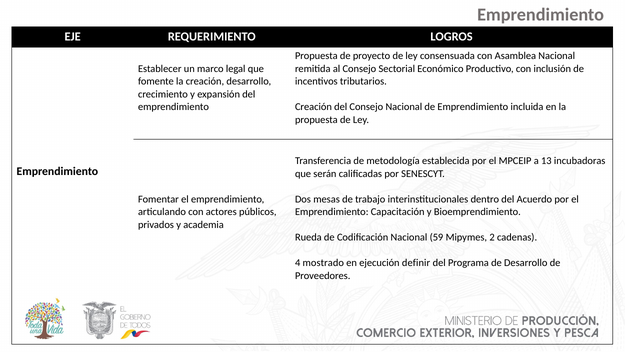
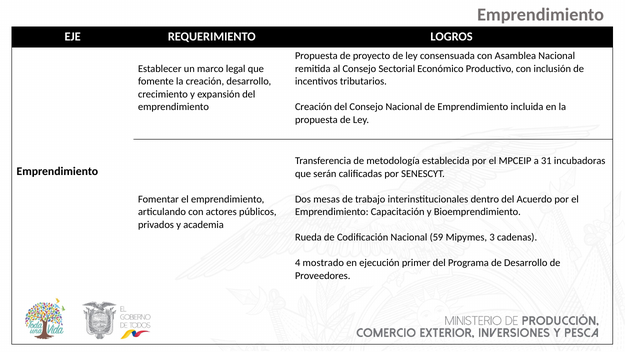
13: 13 -> 31
2: 2 -> 3
definir: definir -> primer
